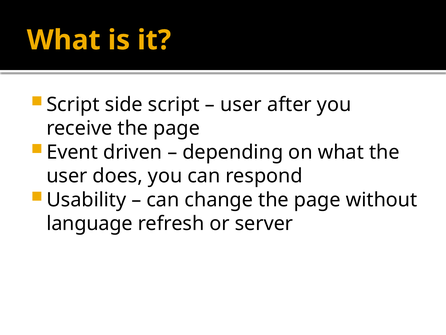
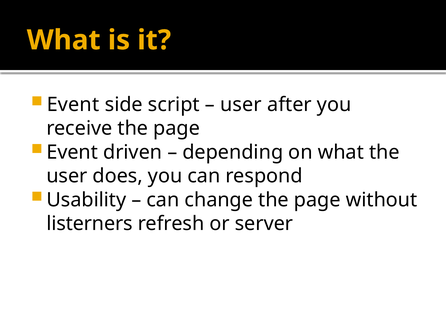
Script at (73, 104): Script -> Event
language: language -> listerners
